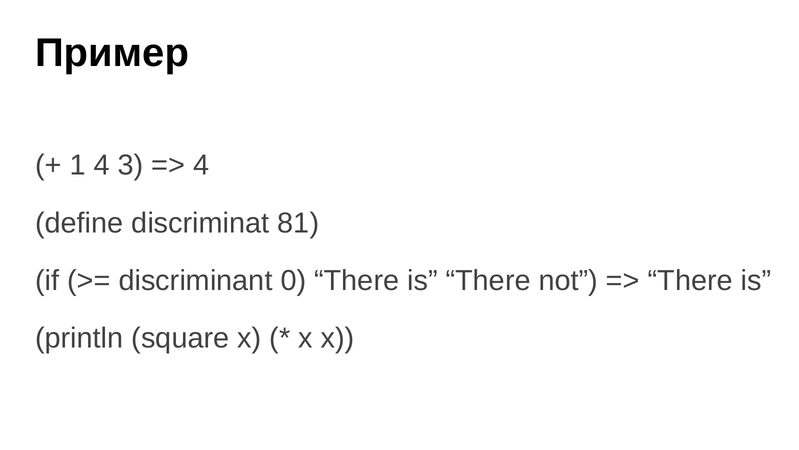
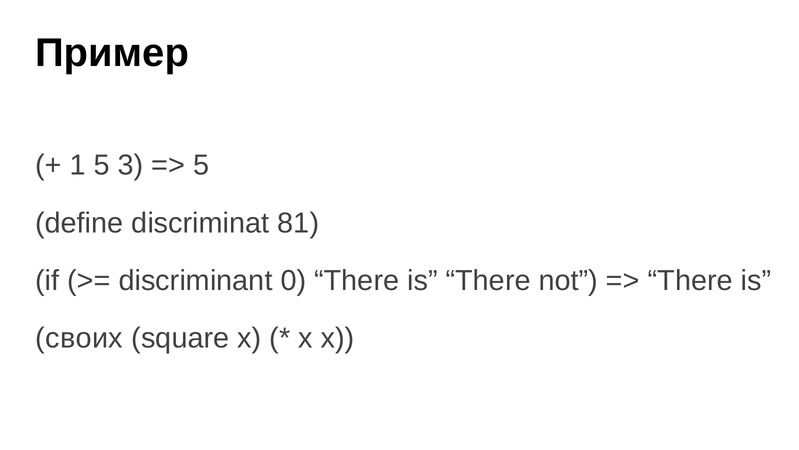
1 4: 4 -> 5
4 at (201, 165): 4 -> 5
println: println -> своих
